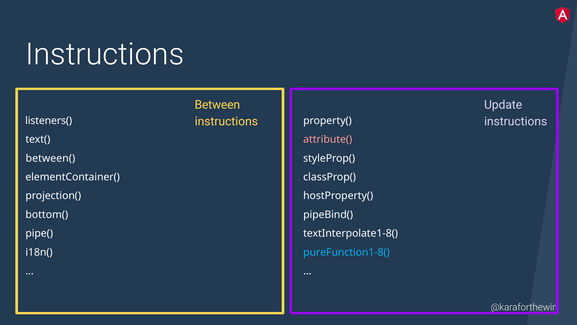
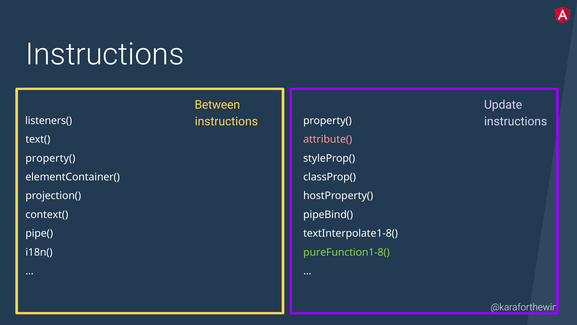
between( at (50, 158): between( -> property(
bottom(: bottom( -> context(
pureFunction1-8( colour: light blue -> light green
